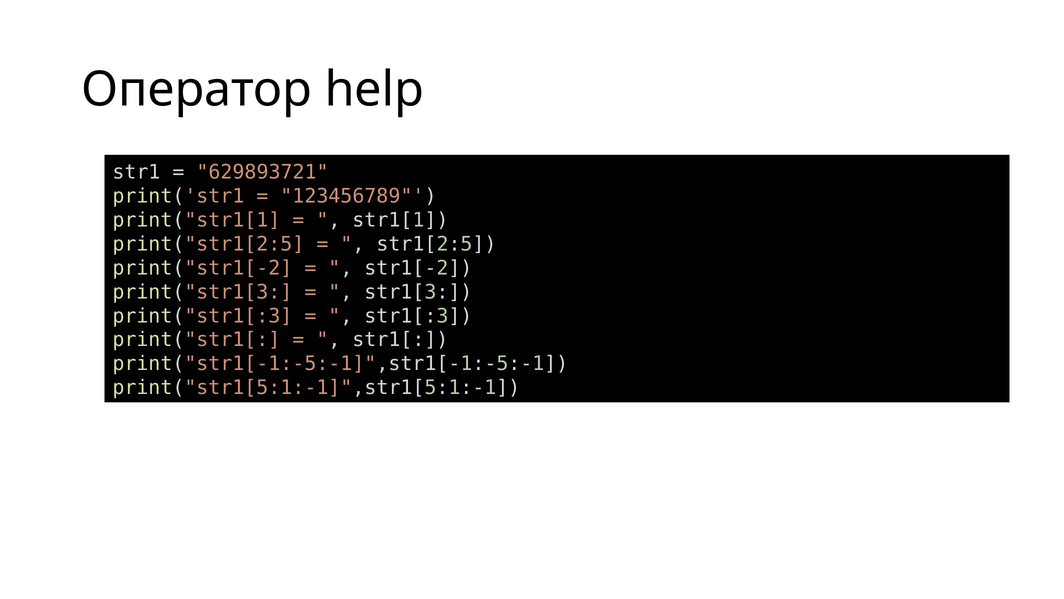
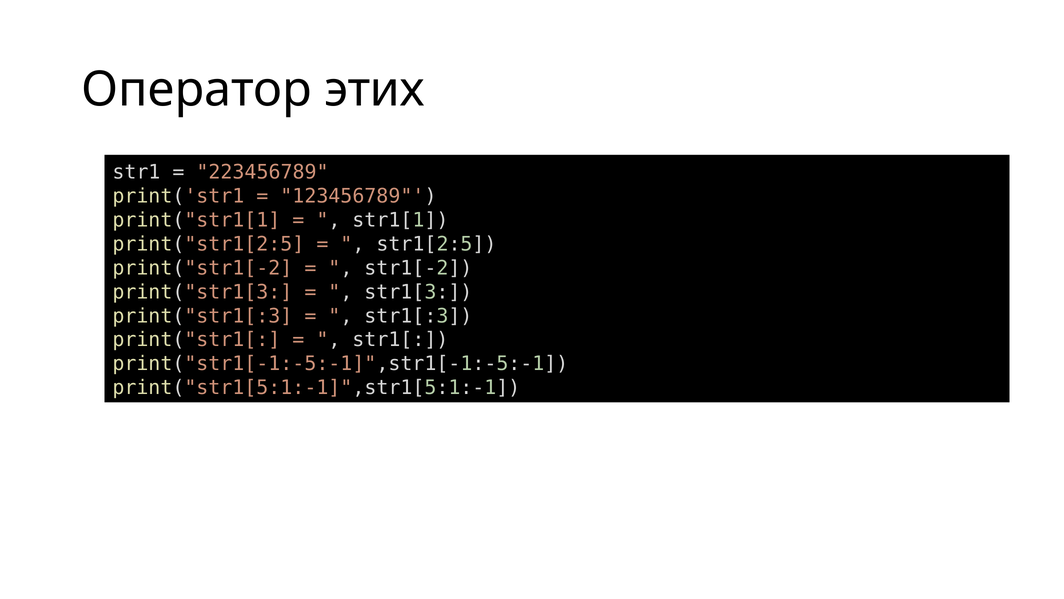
help: help -> этих
629893721: 629893721 -> 223456789
